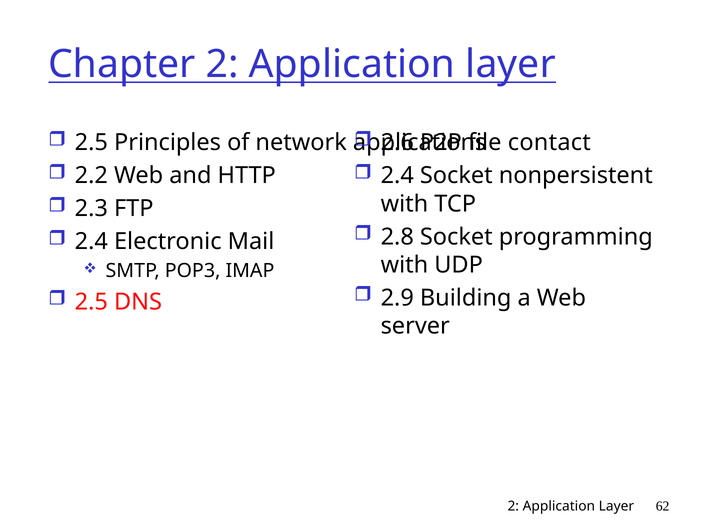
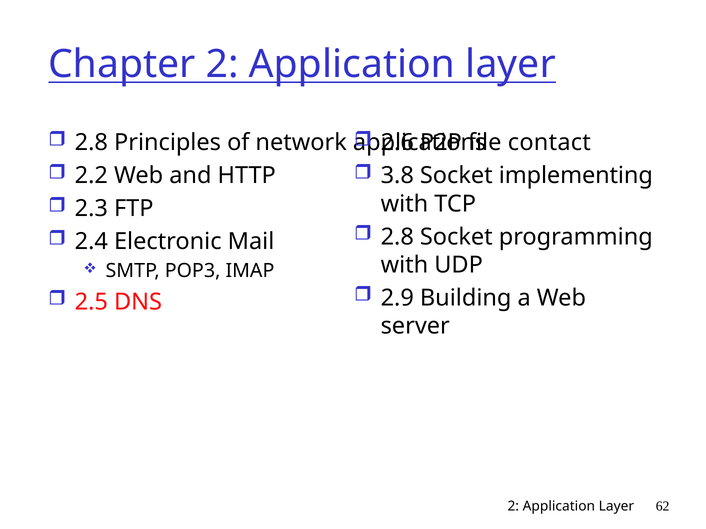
2.5 at (91, 143): 2.5 -> 2.8
2.4 at (397, 176): 2.4 -> 3.8
nonpersistent: nonpersistent -> implementing
